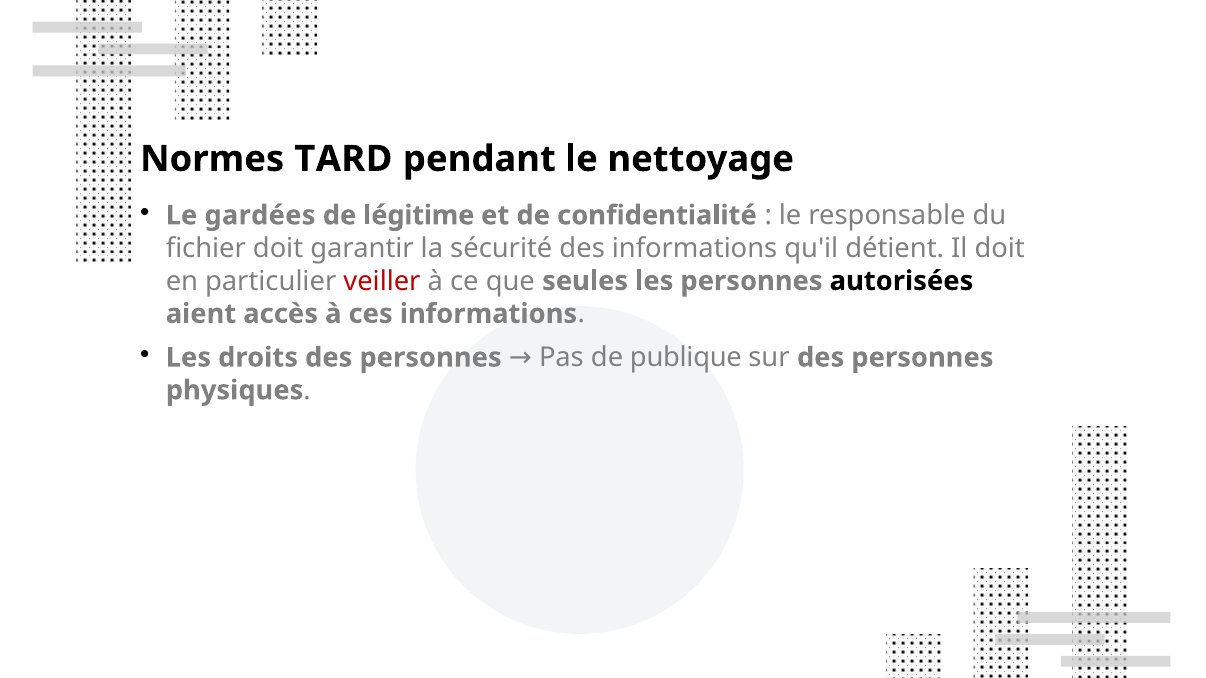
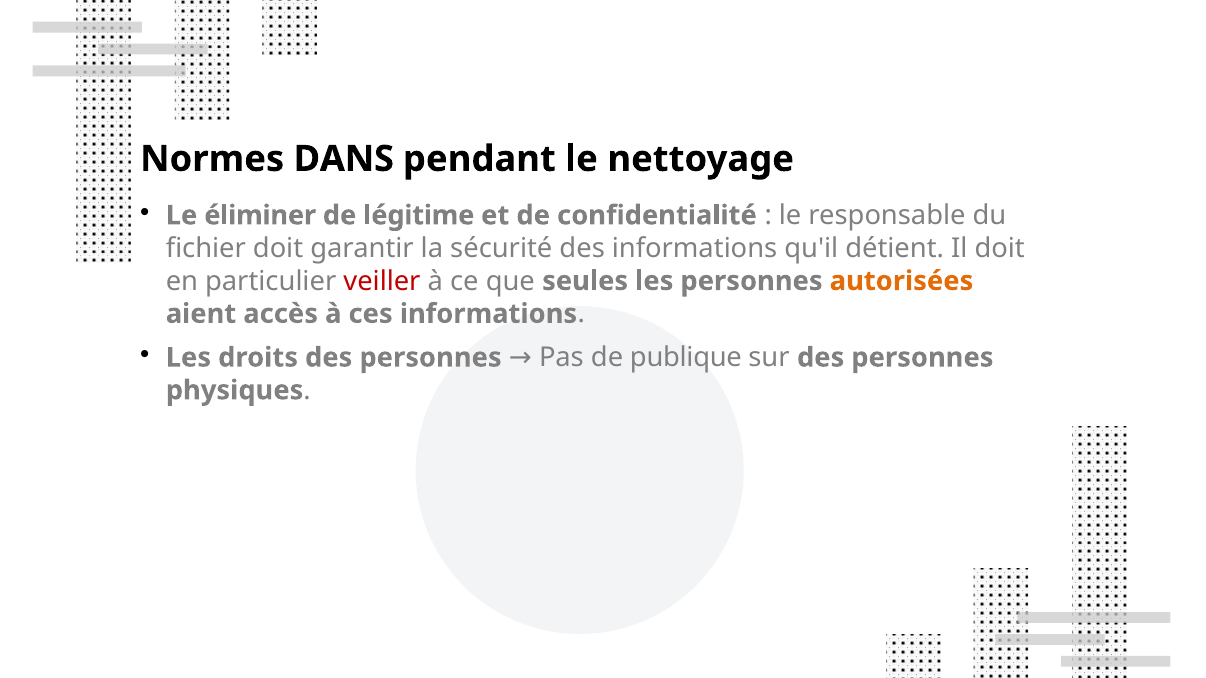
TARD: TARD -> DANS
gardées: gardées -> éliminer
autorisées colour: black -> orange
